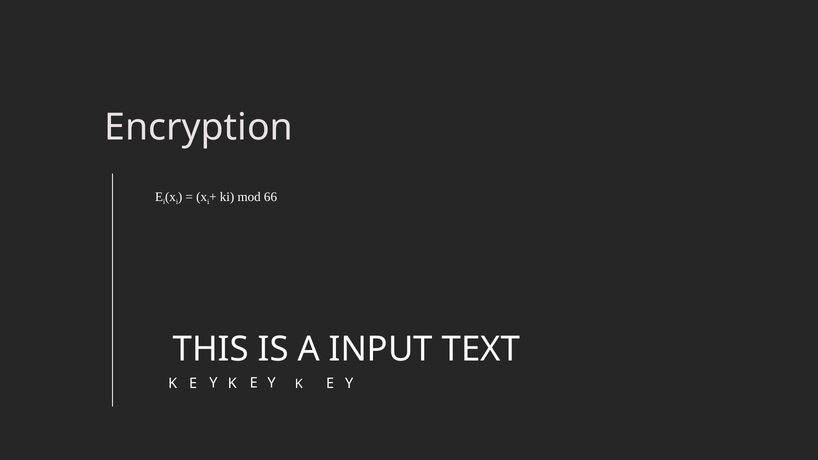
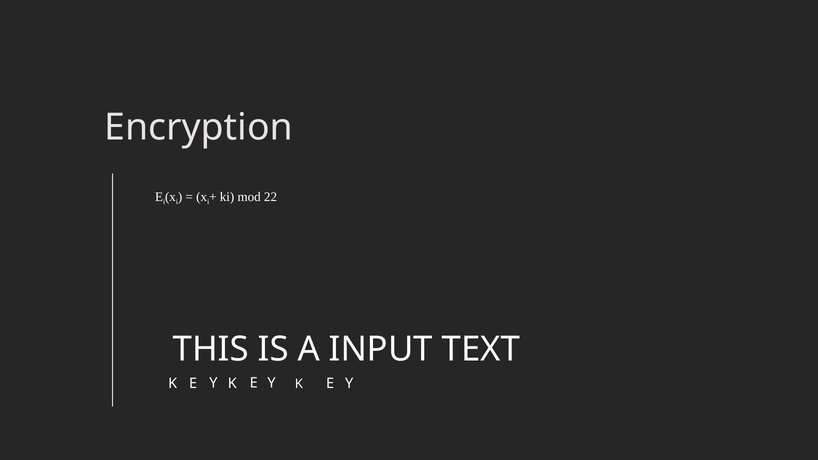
66: 66 -> 22
